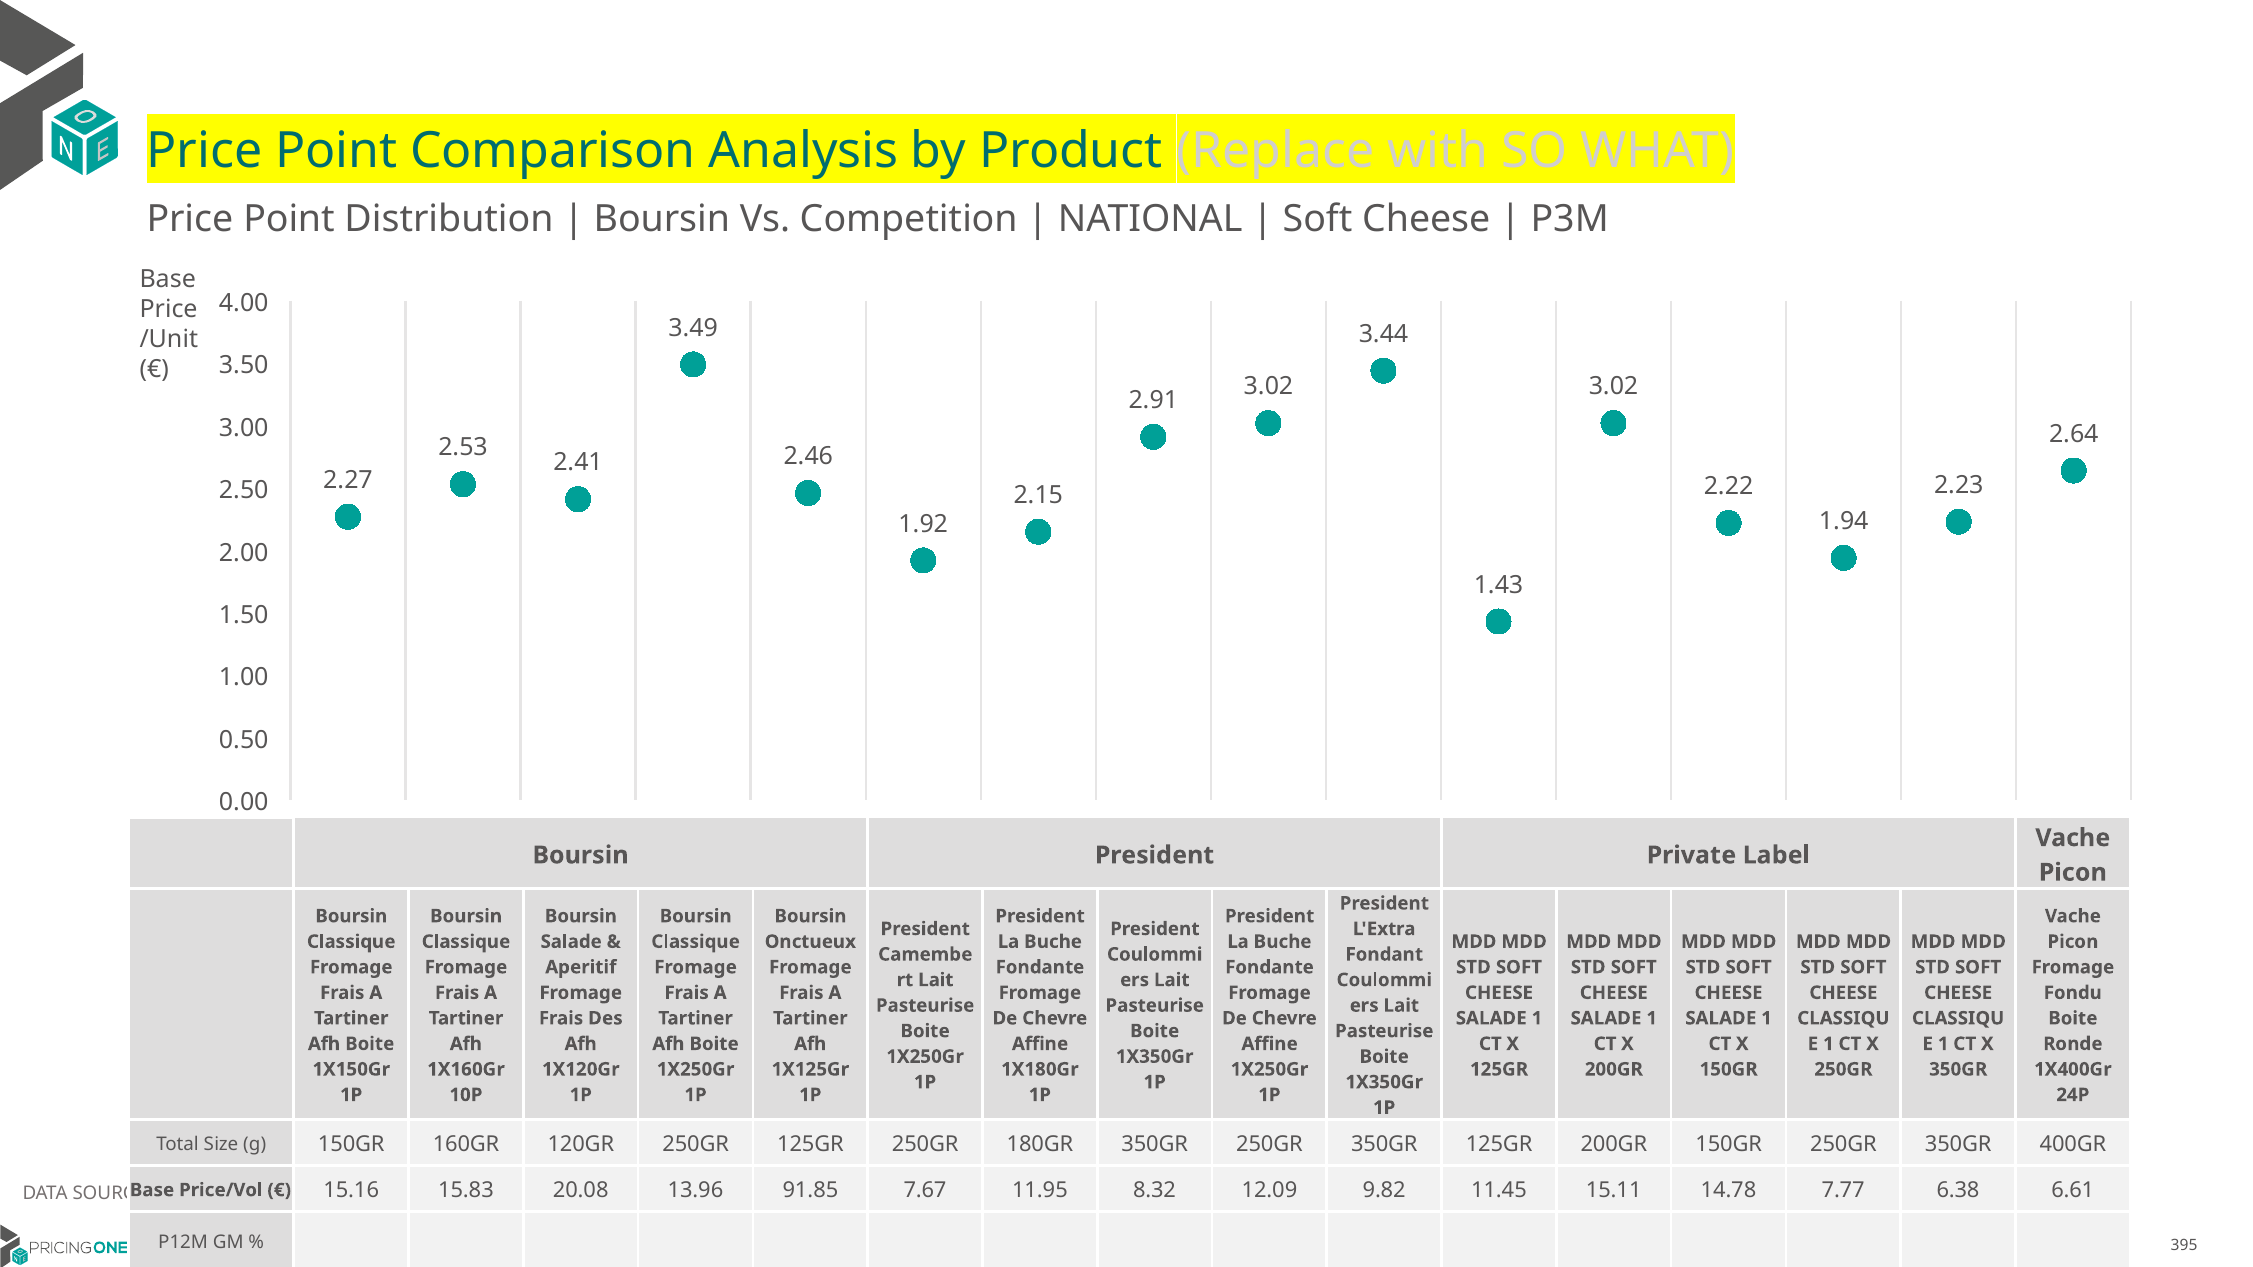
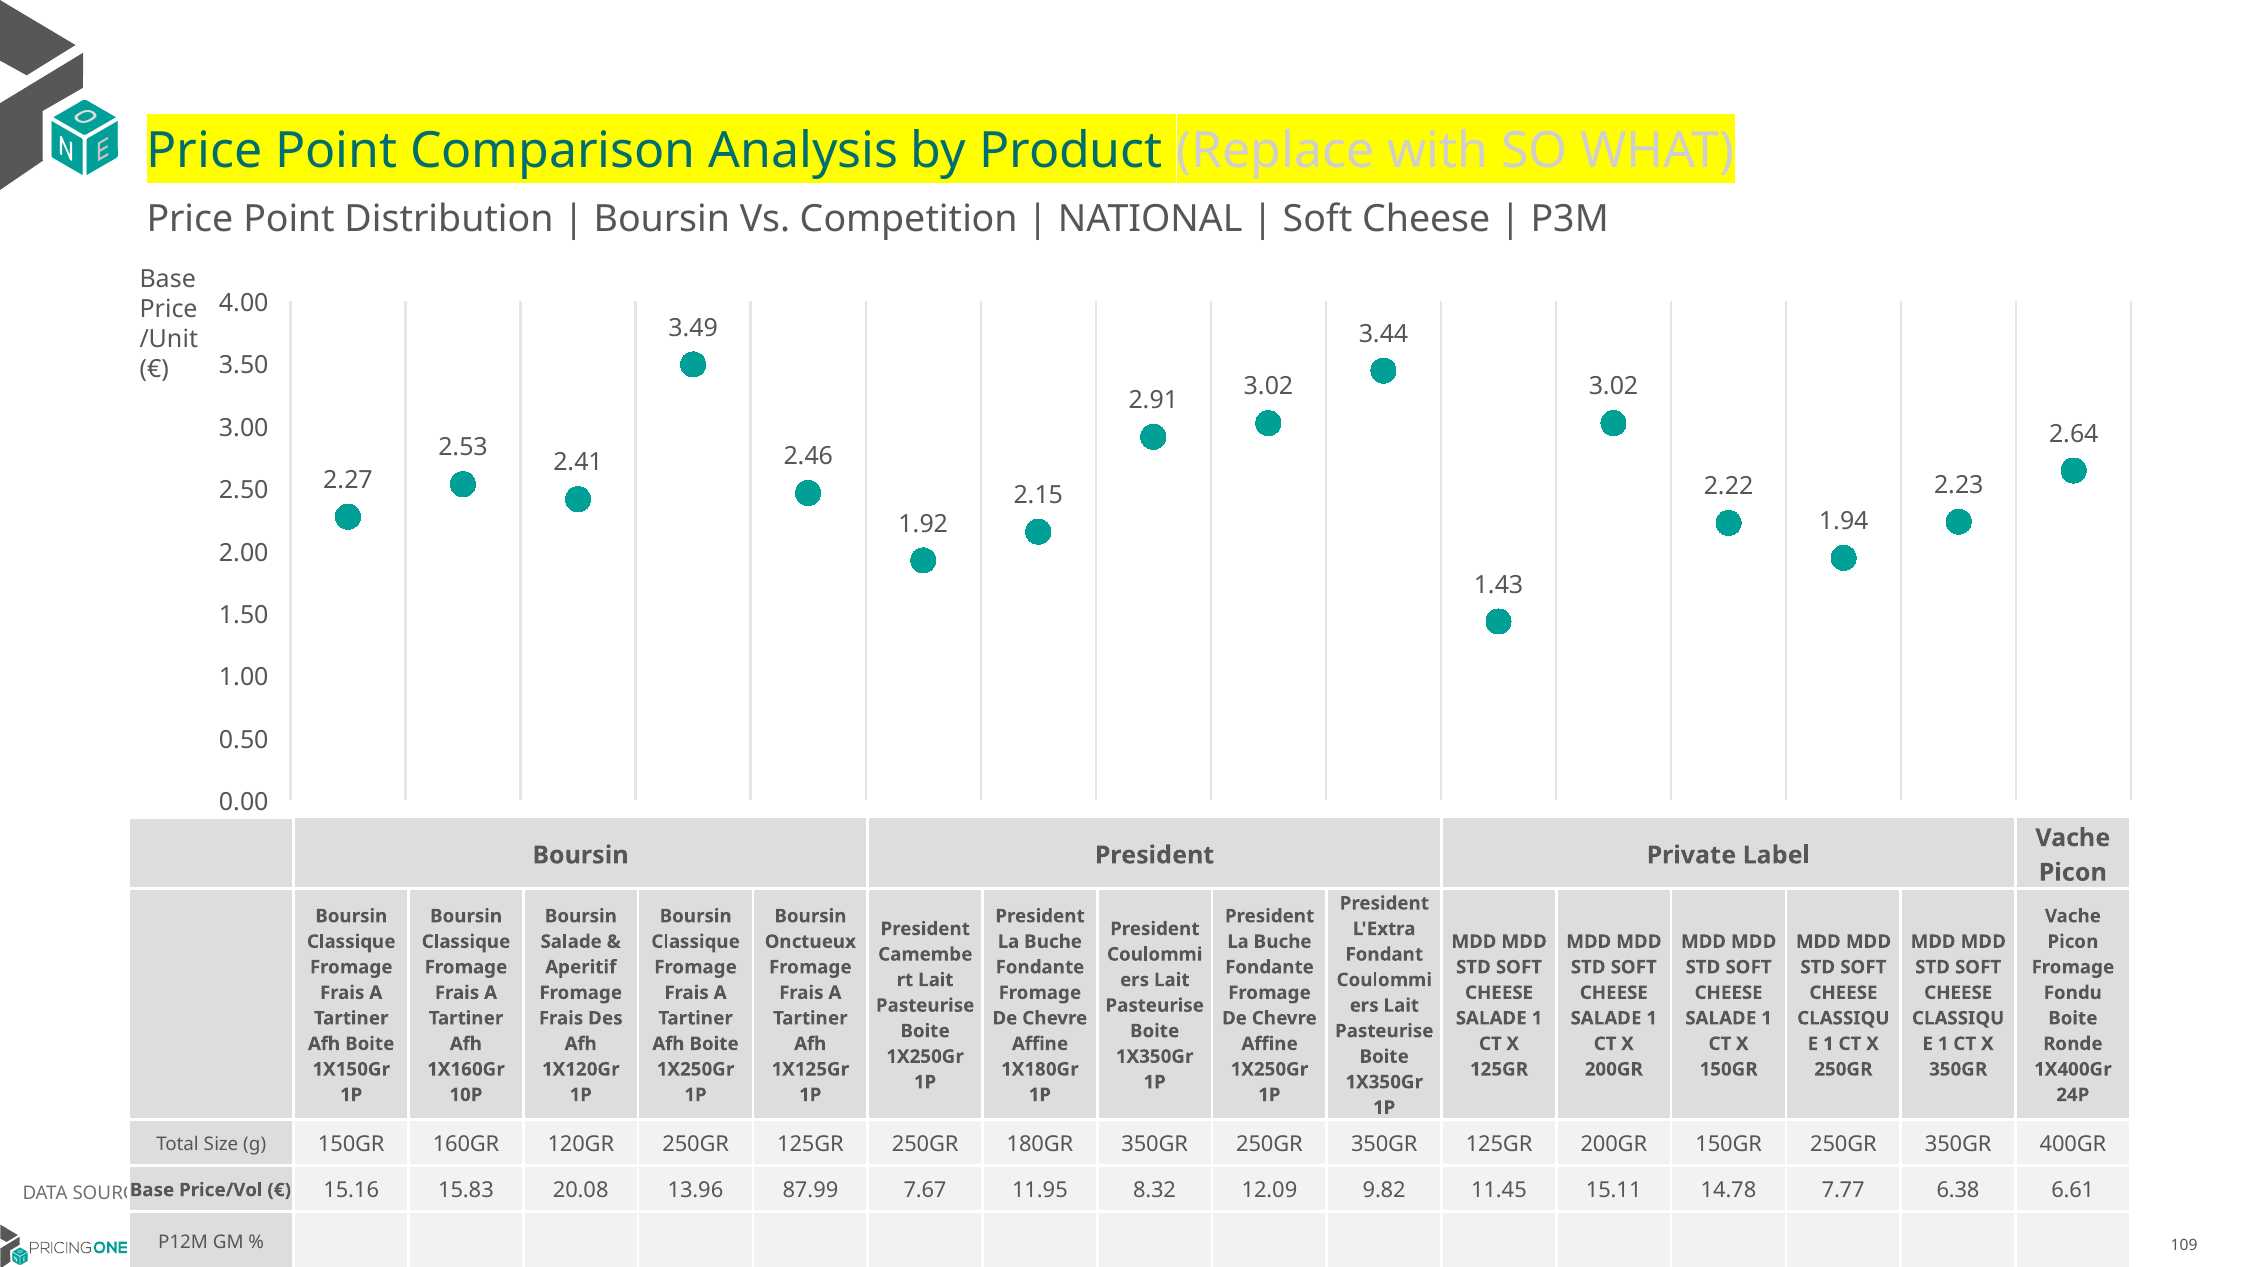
91.85: 91.85 -> 87.99
395: 395 -> 109
